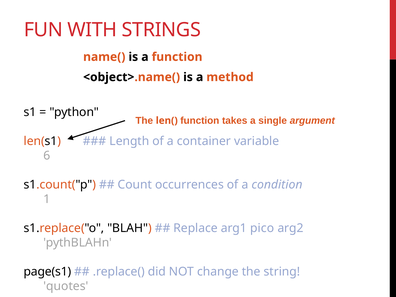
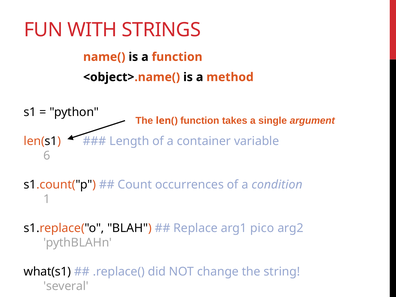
page(s1: page(s1 -> what(s1
quotes: quotes -> several
